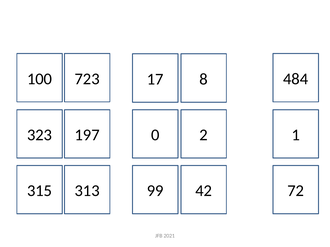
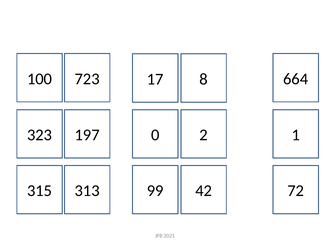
484: 484 -> 664
